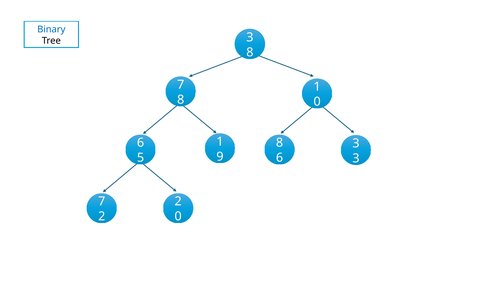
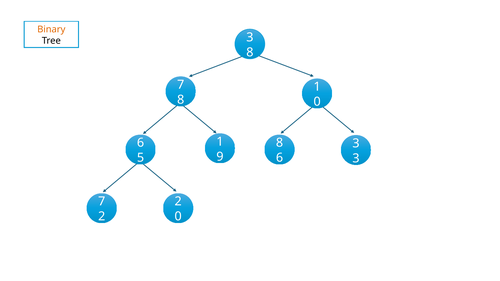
Binary colour: blue -> orange
